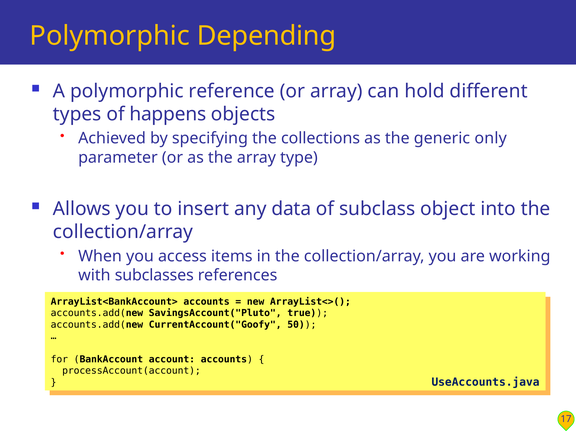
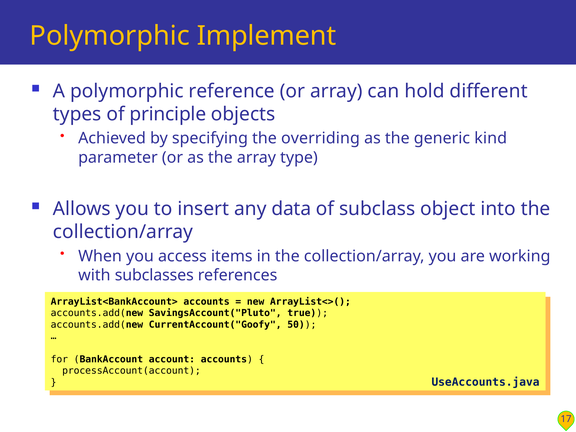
Depending: Depending -> Implement
happens: happens -> principle
collections: collections -> overriding
only: only -> kind
